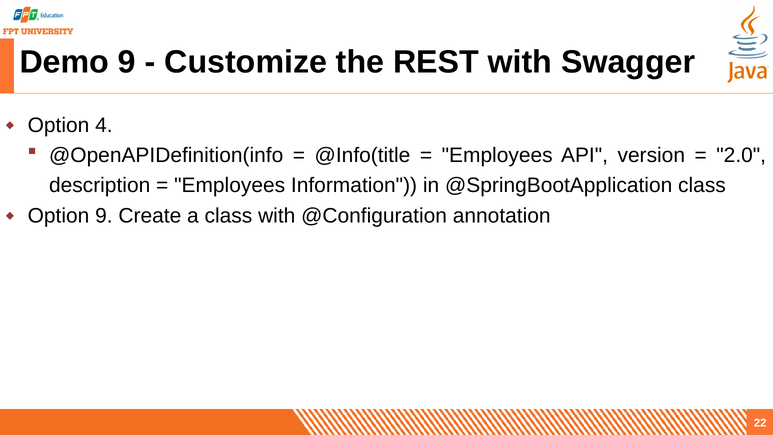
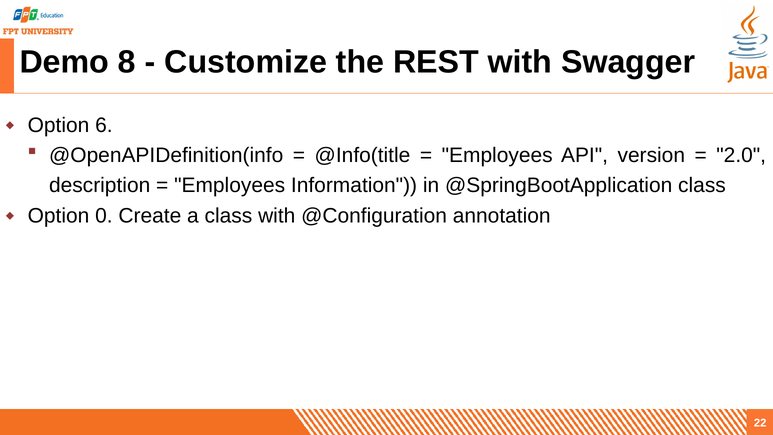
Demo 9: 9 -> 8
4: 4 -> 6
Option 9: 9 -> 0
